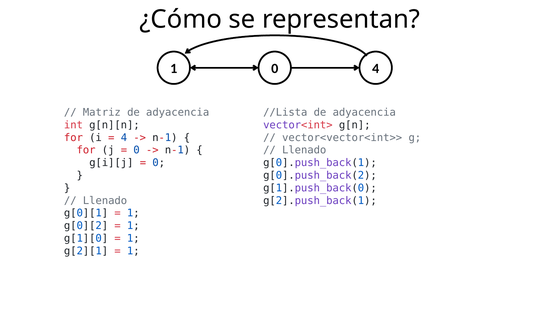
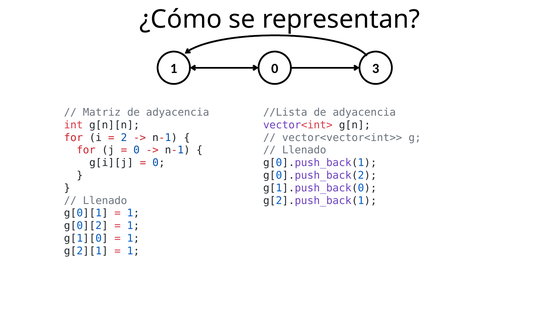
1 4: 4 -> 3
4 at (124, 138): 4 -> 2
